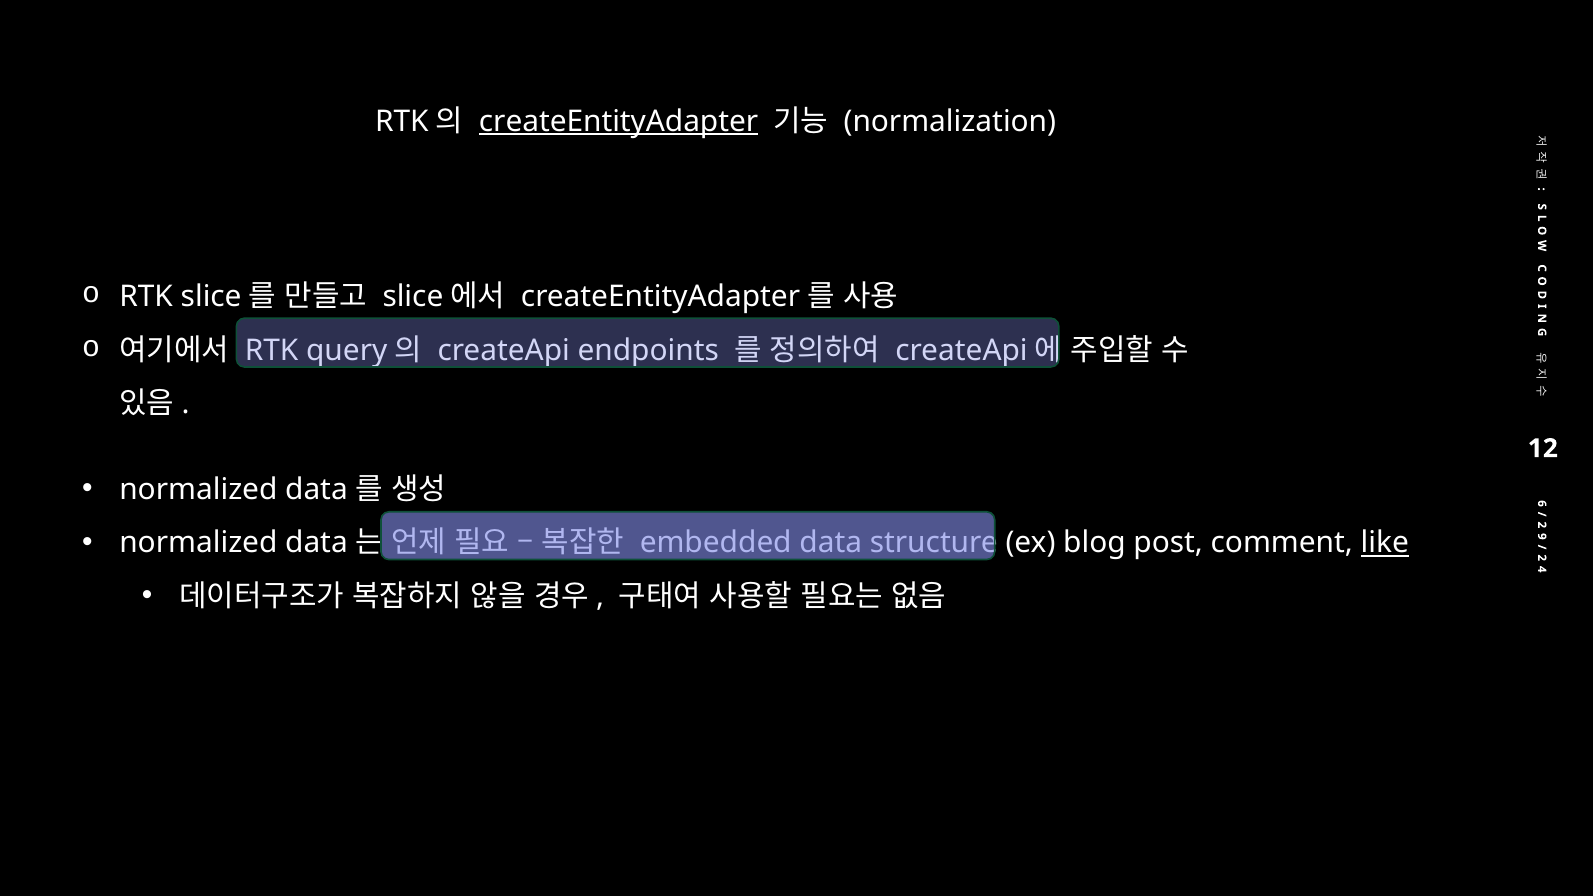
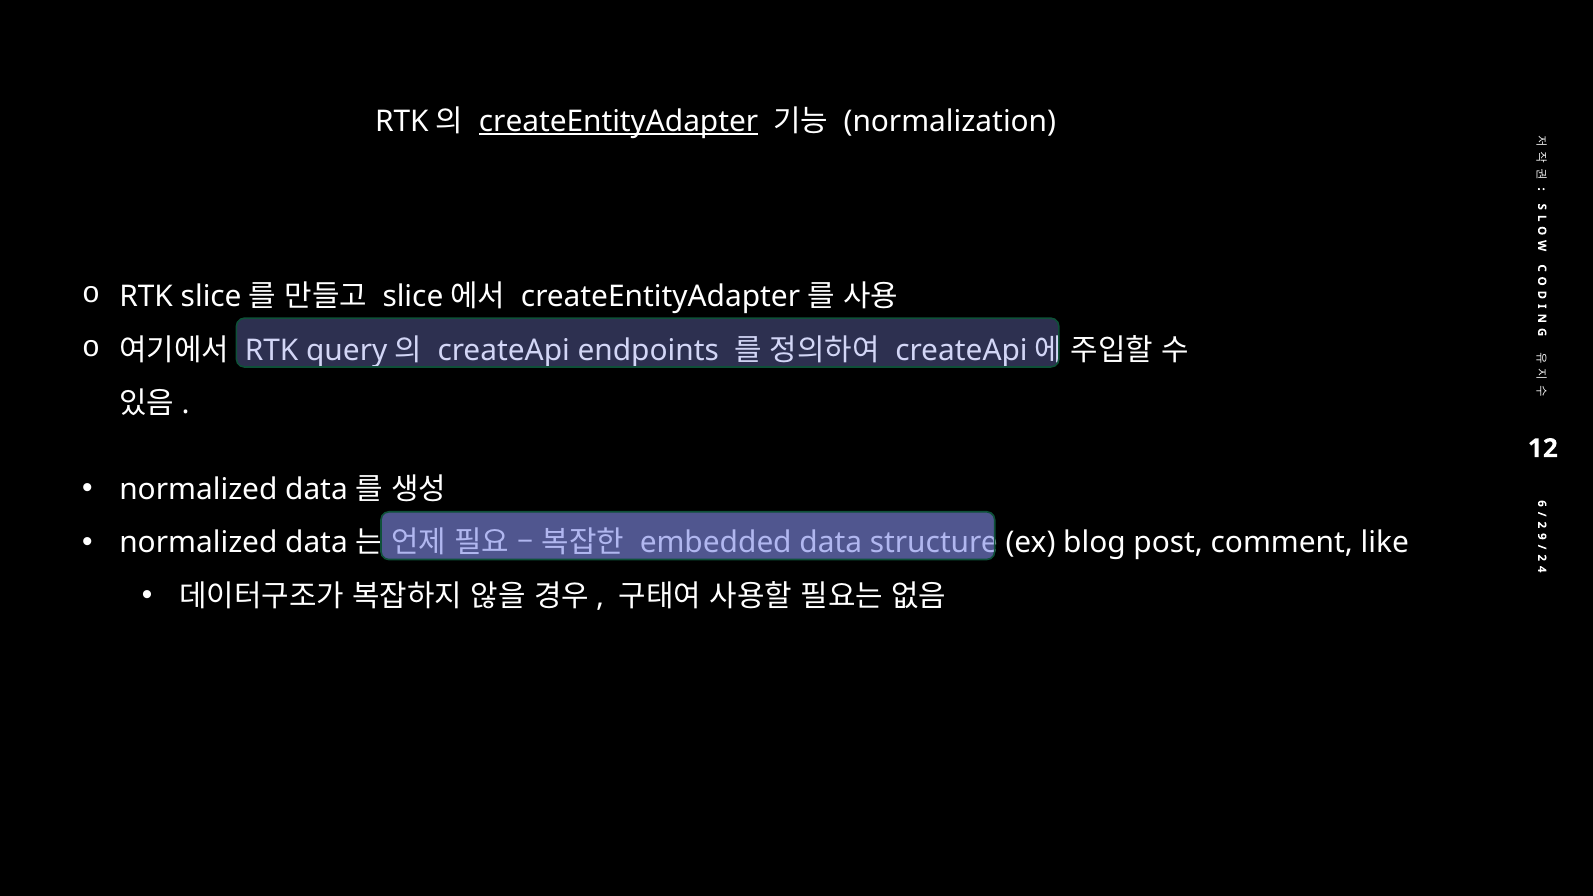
like underline: present -> none
